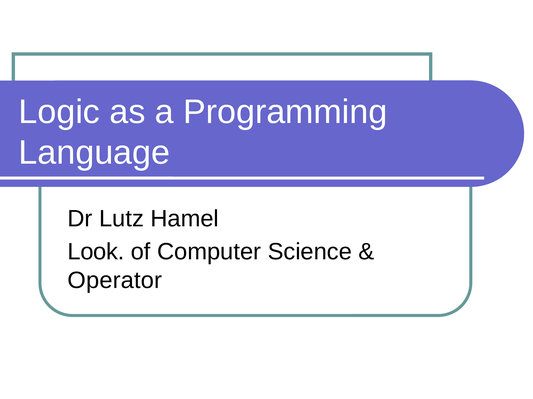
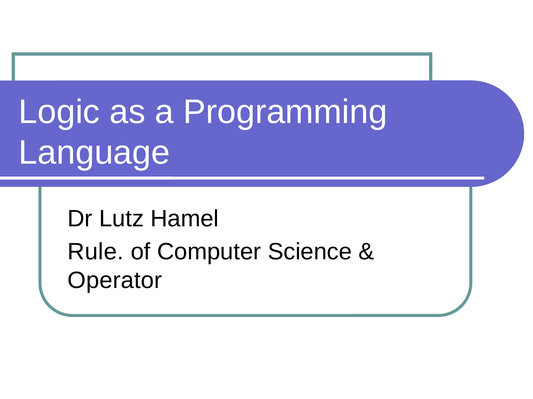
Look: Look -> Rule
